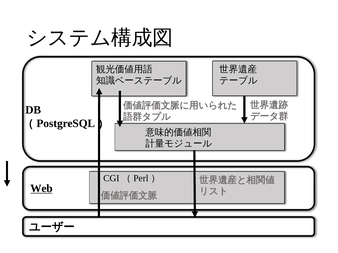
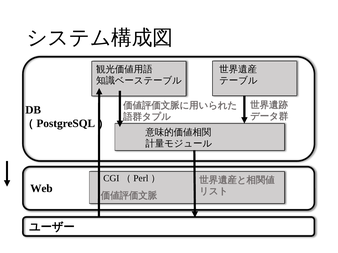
Web underline: present -> none
